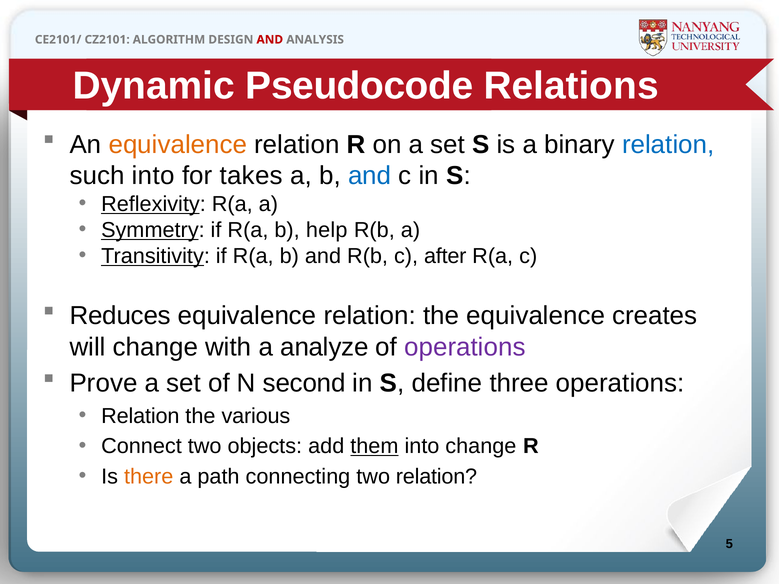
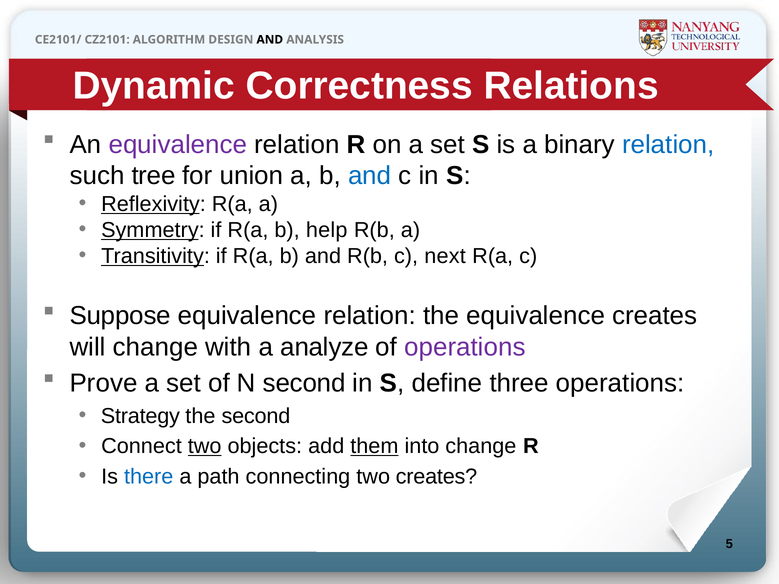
AND at (270, 40) colour: red -> black
Pseudocode: Pseudocode -> Correctness
equivalence at (178, 145) colour: orange -> purple
such into: into -> tree
takes: takes -> union
after: after -> next
Reduces: Reduces -> Suppose
Relation at (140, 416): Relation -> Strategy
the various: various -> second
two at (205, 446) underline: none -> present
there colour: orange -> blue
two relation: relation -> creates
